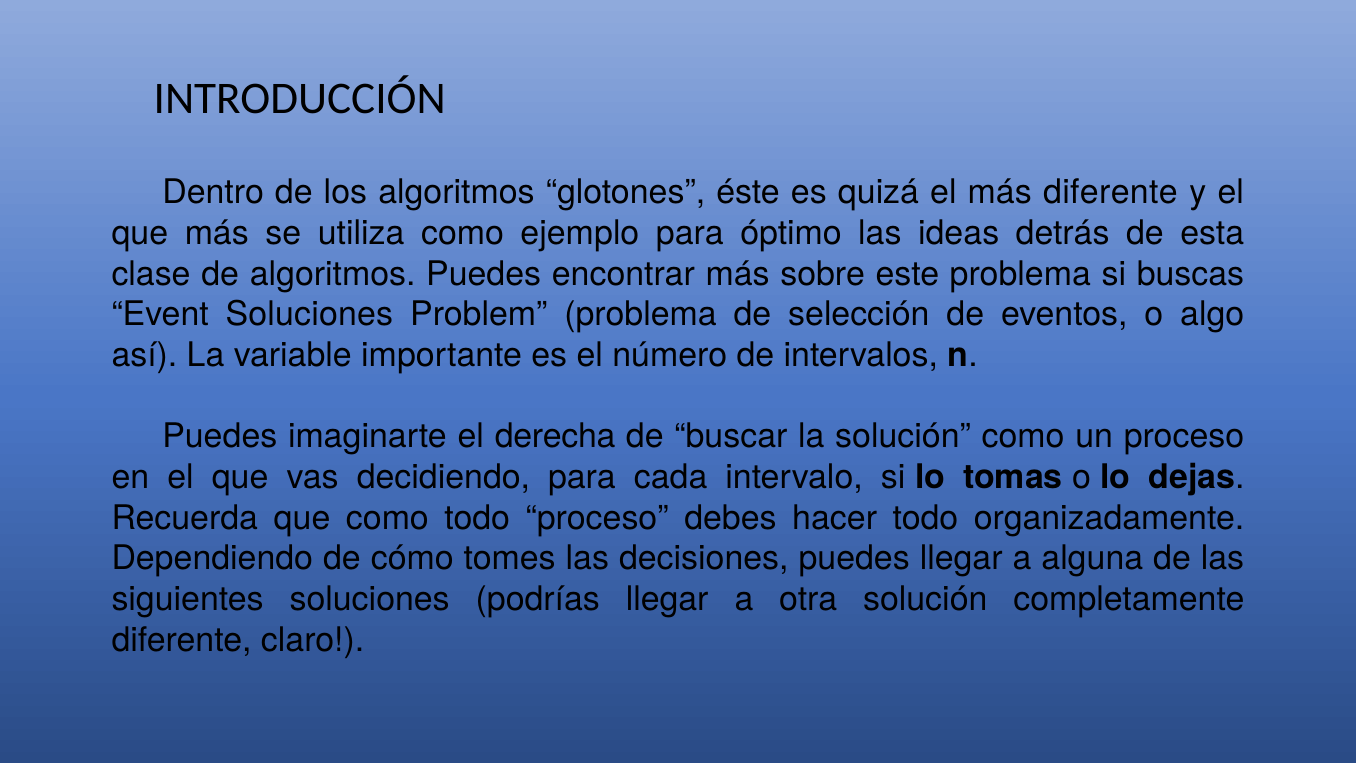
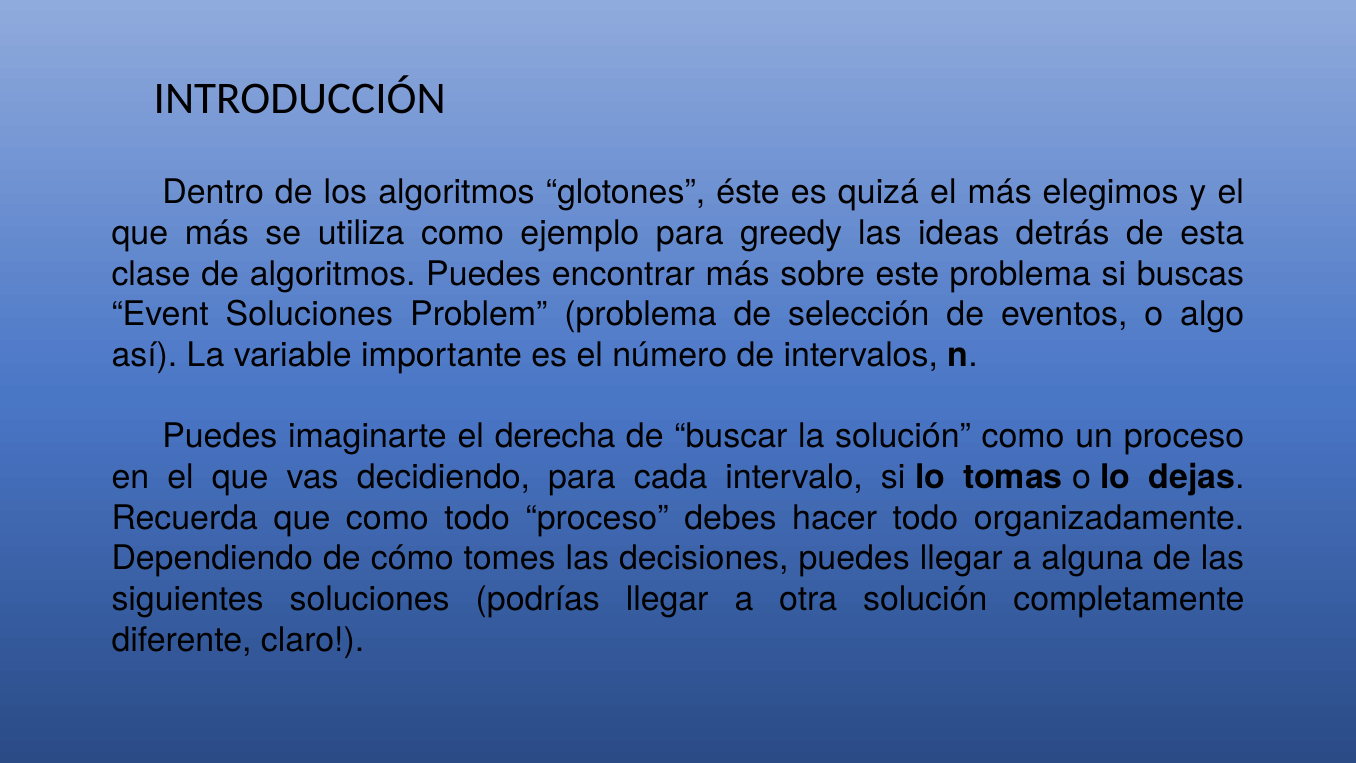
más diferente: diferente -> elegimos
óptimo: óptimo -> greedy
